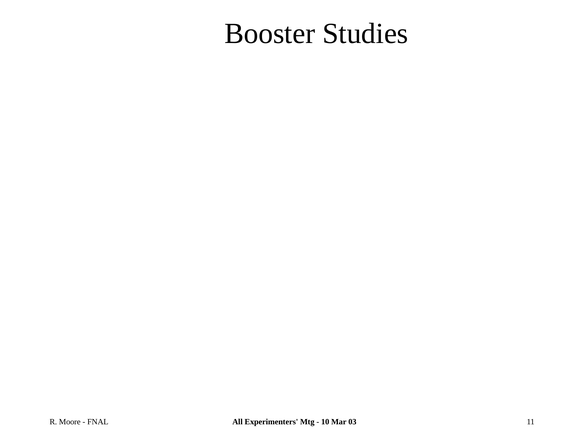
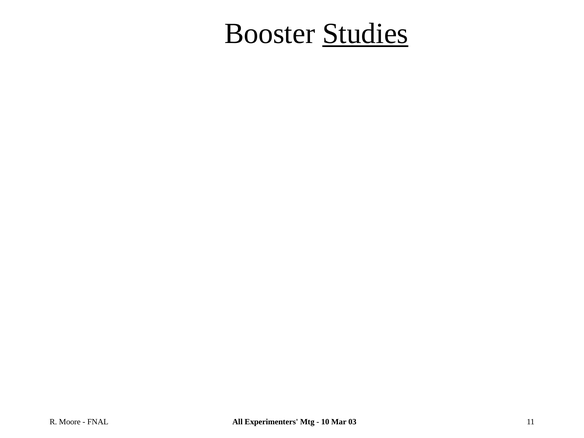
Studies underline: none -> present
